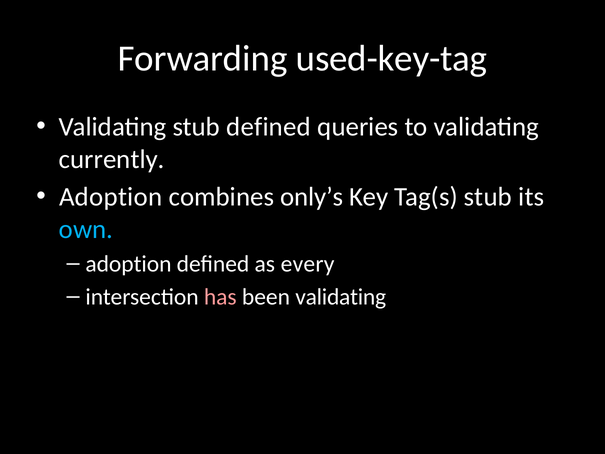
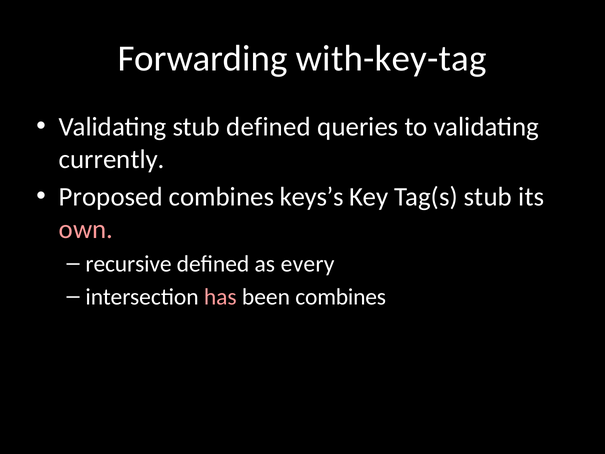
used-key-tag: used-key-tag -> with-key-tag
Adoption at (111, 197): Adoption -> Proposed
only’s: only’s -> keys’s
own colour: light blue -> pink
adoption at (128, 264): adoption -> recursive
been validating: validating -> combines
